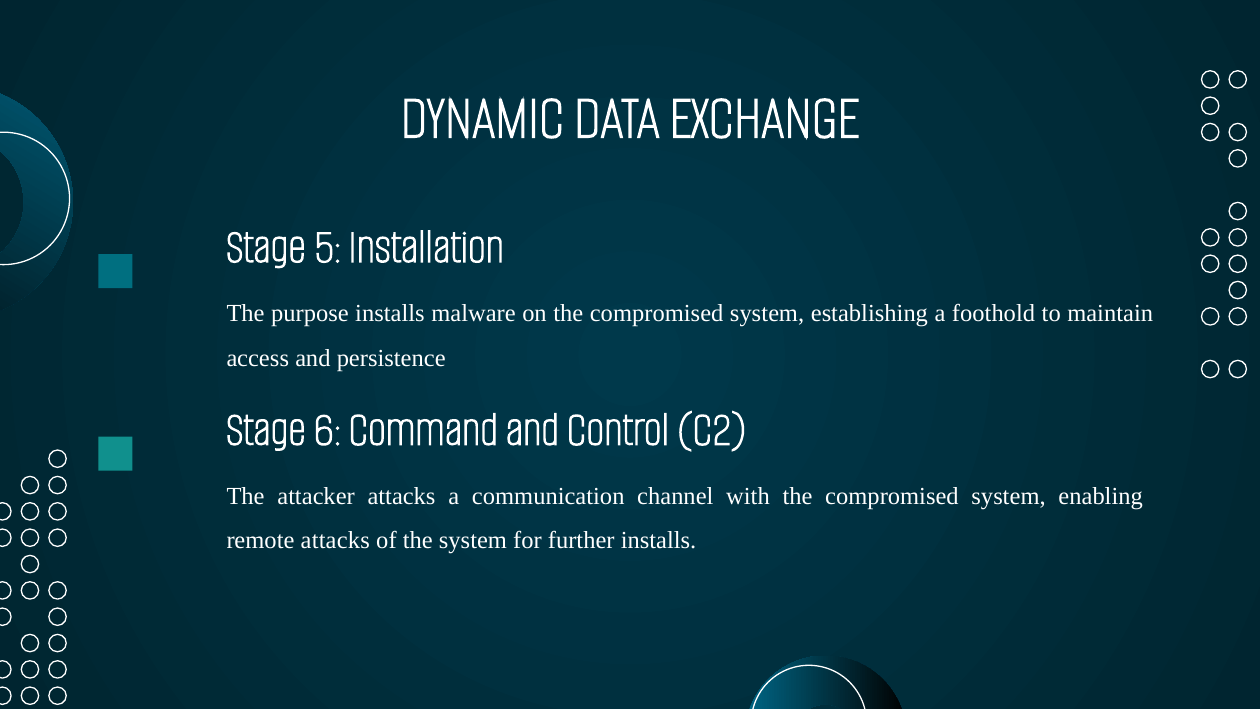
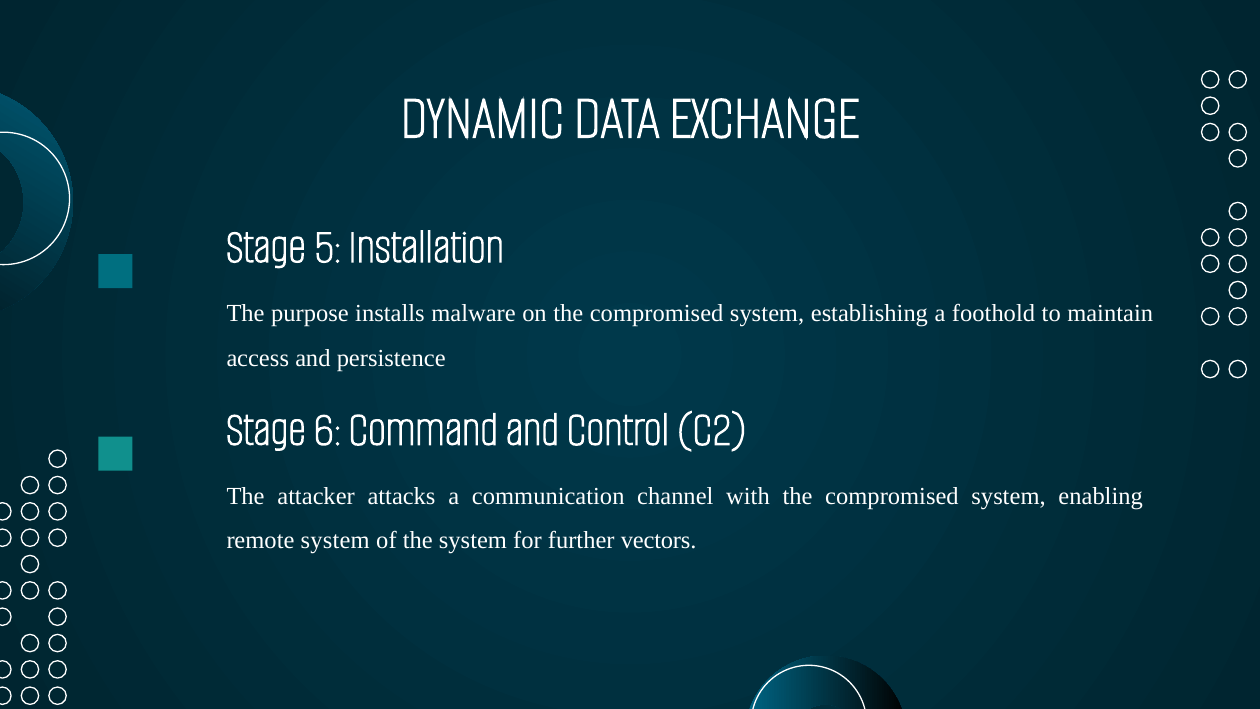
remote attacks: attacks -> system
further installs: installs -> vectors
